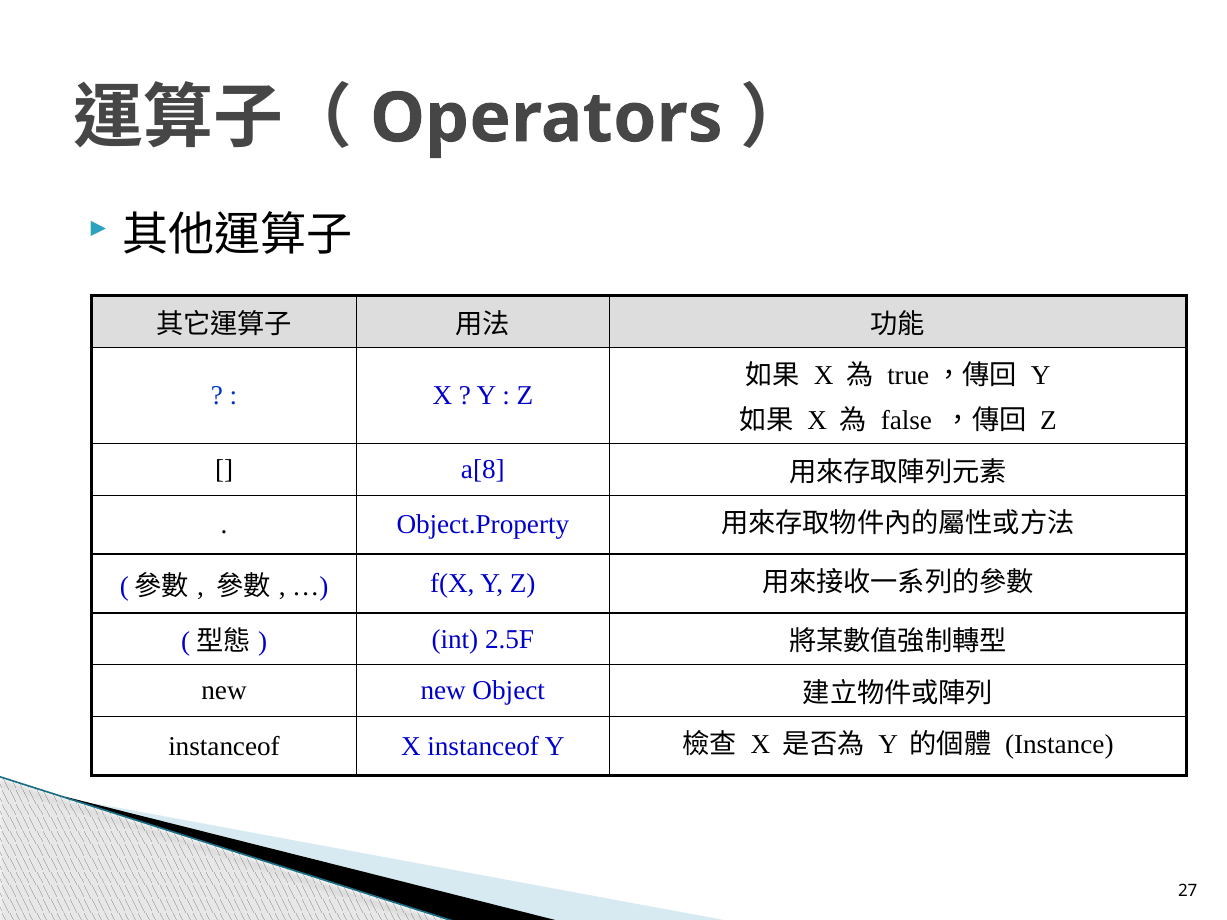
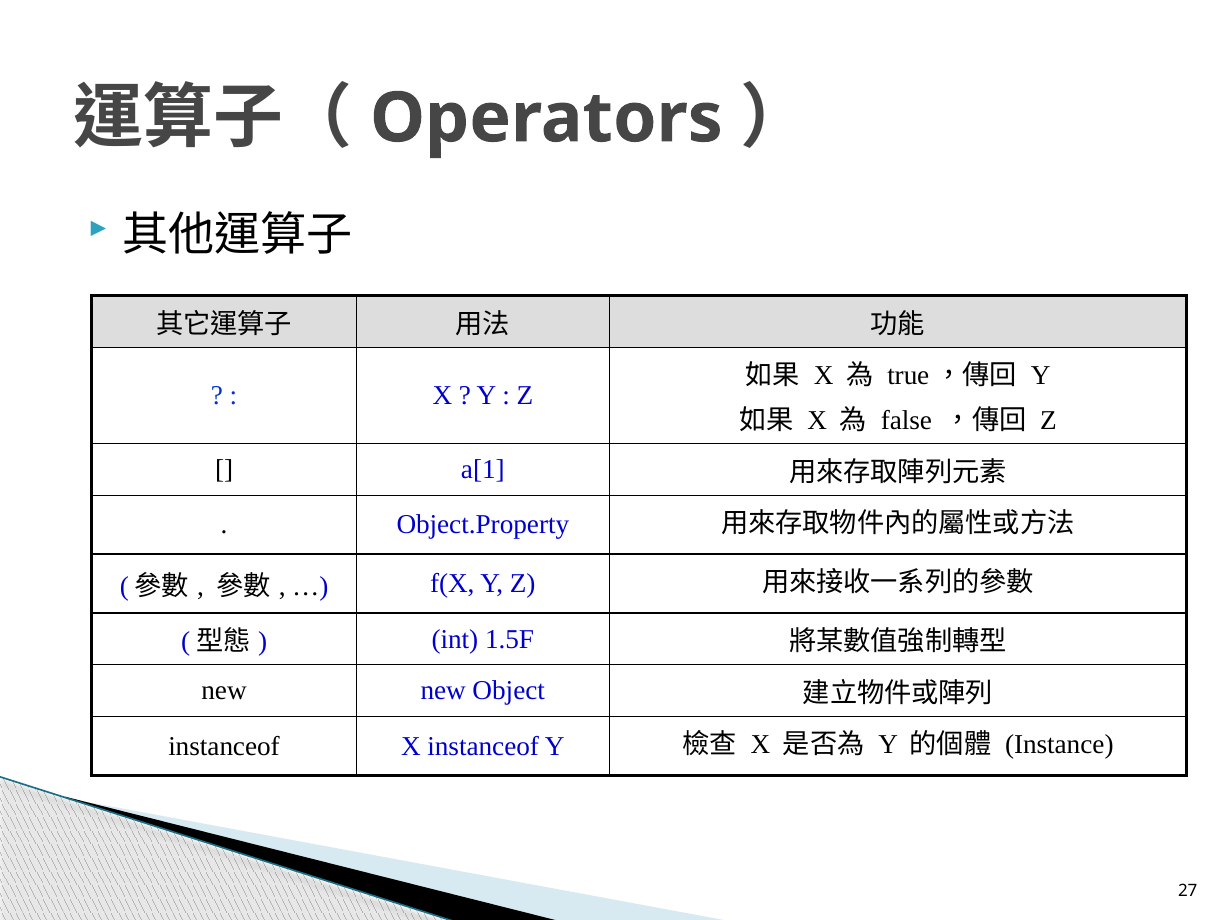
a[8: a[8 -> a[1
2.5F: 2.5F -> 1.5F
